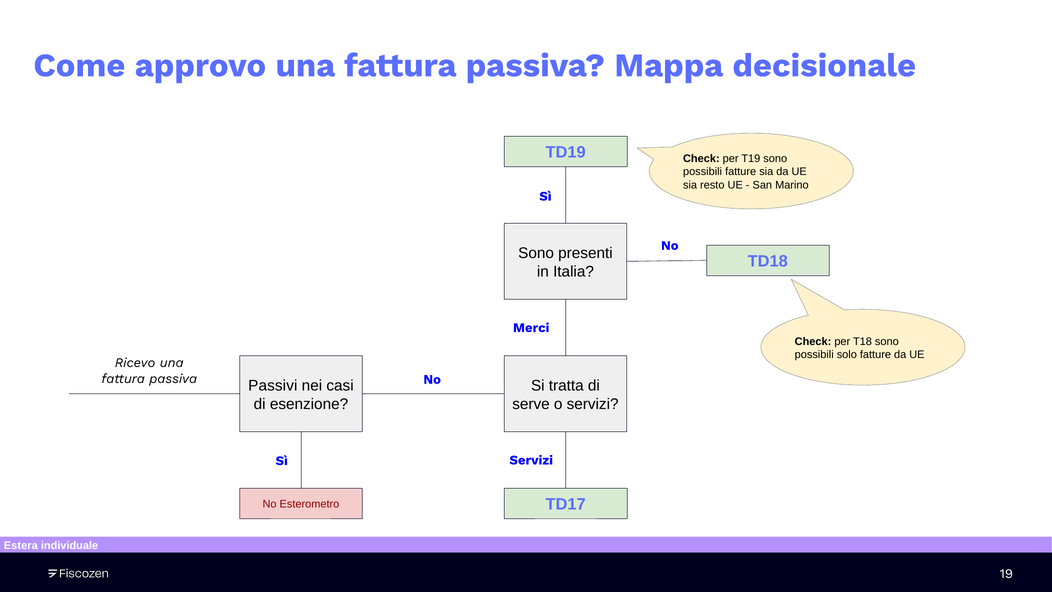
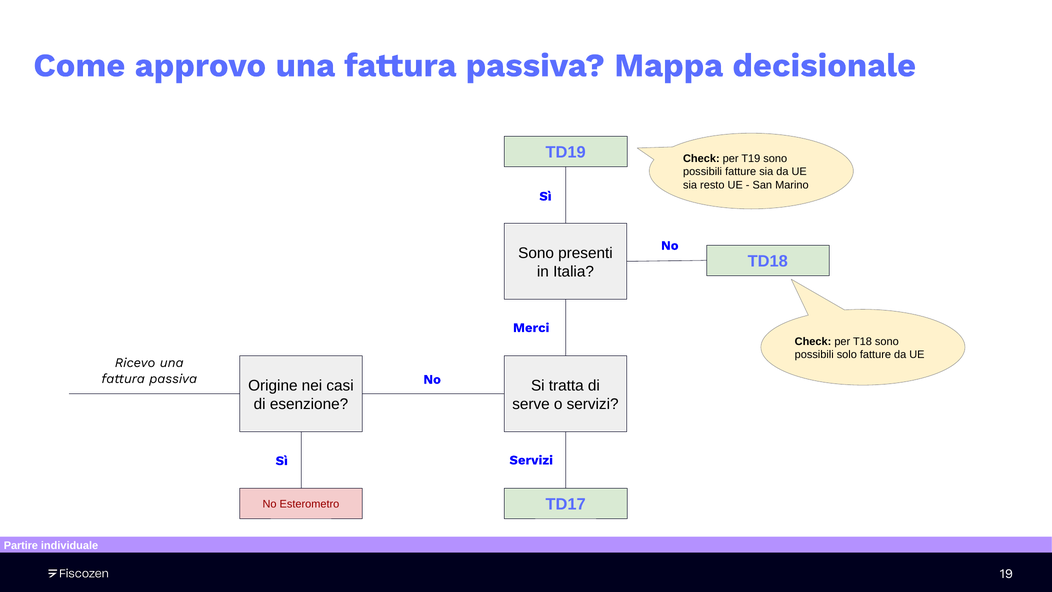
Passivi: Passivi -> Origine
Estera: Estera -> Partire
